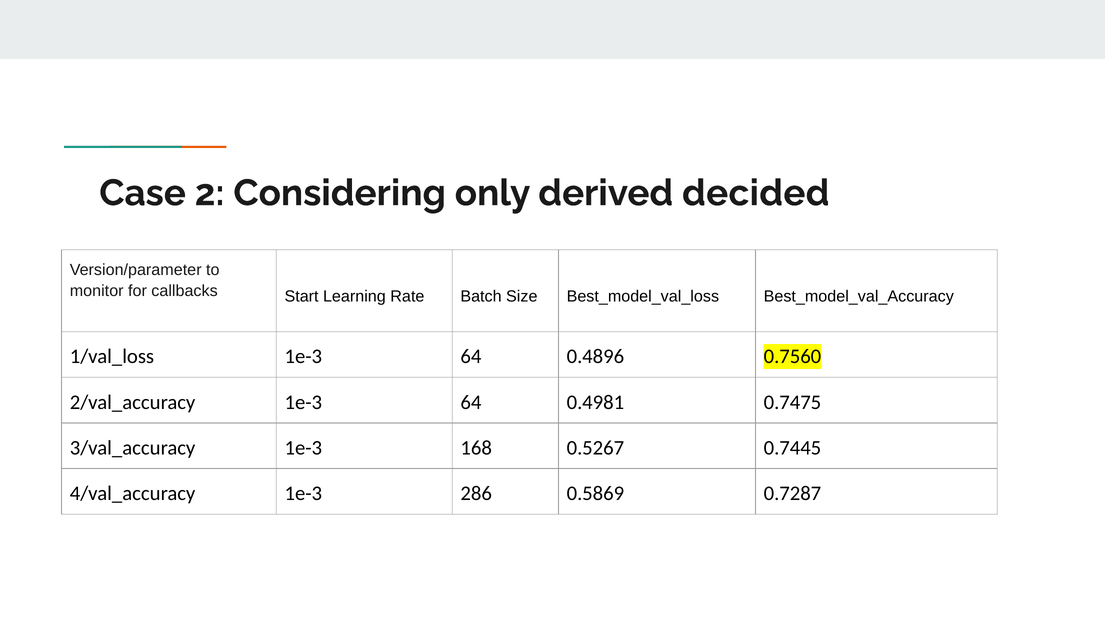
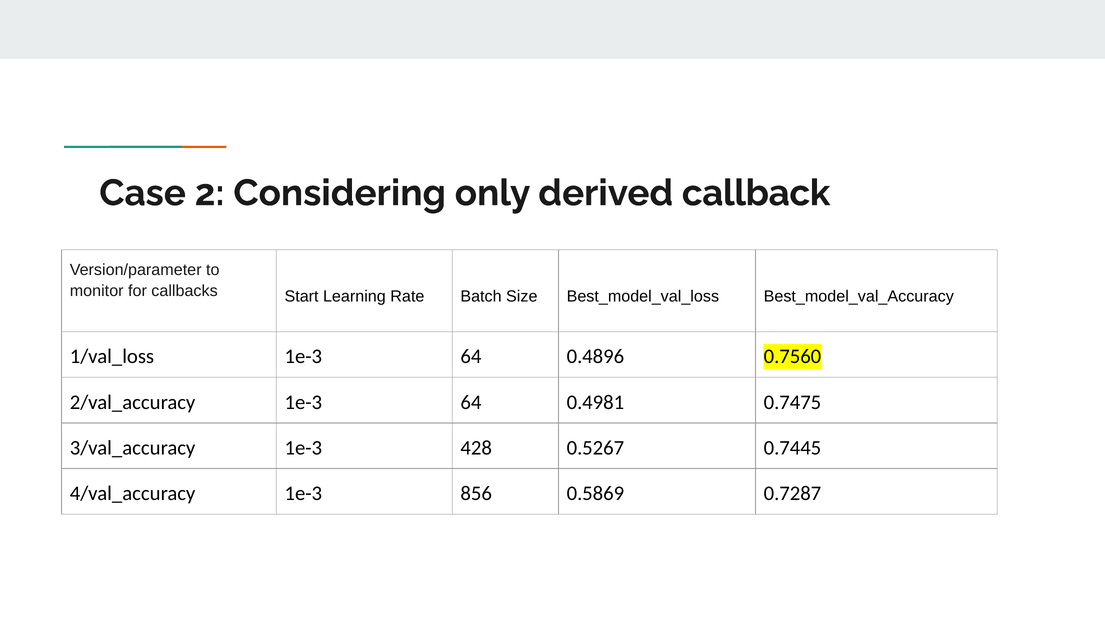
decided: decided -> callback
168: 168 -> 428
286: 286 -> 856
